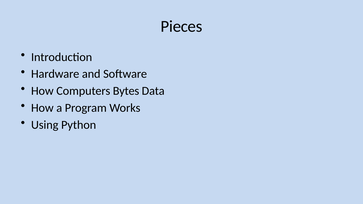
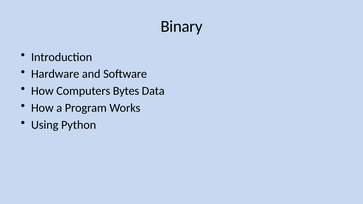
Pieces: Pieces -> Binary
